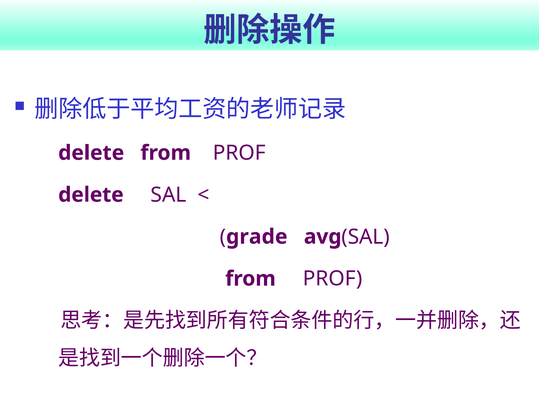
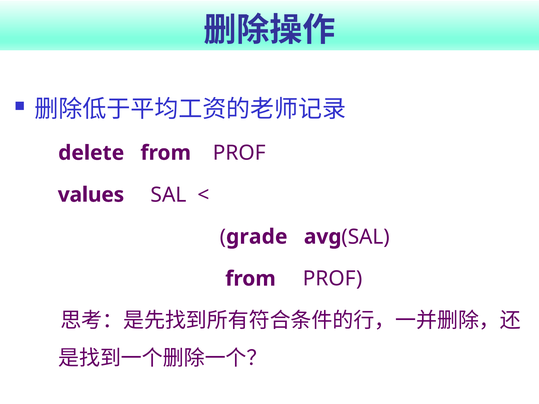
delete at (91, 195): delete -> values
